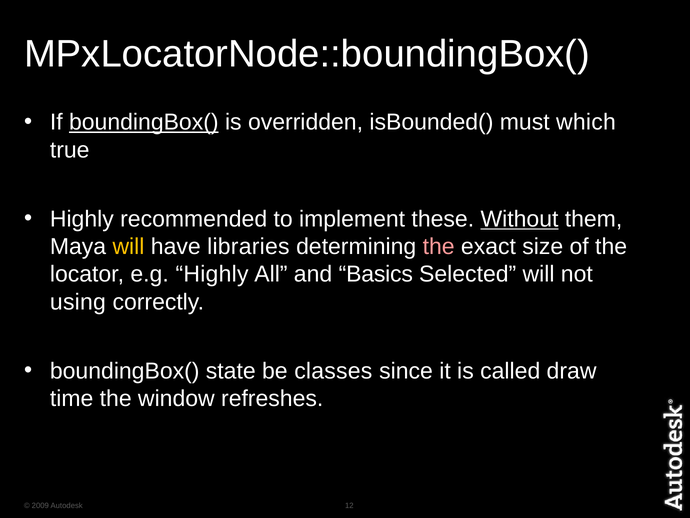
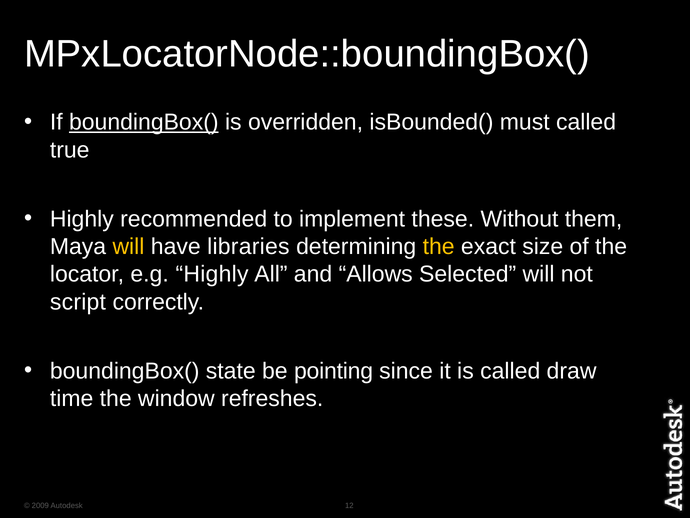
must which: which -> called
Without underline: present -> none
the at (439, 246) colour: pink -> yellow
Basics: Basics -> Allows
using: using -> script
classes: classes -> pointing
